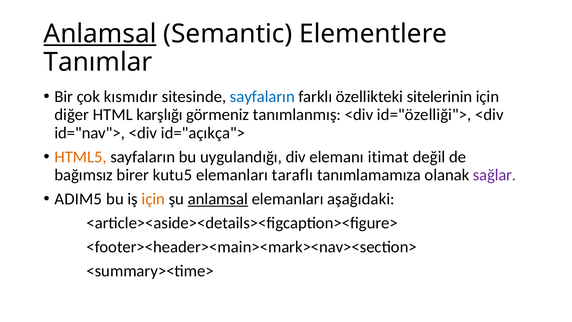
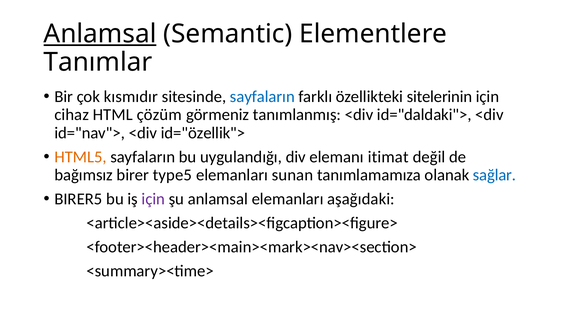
diğer: diğer -> cihaz
karşlığı: karşlığı -> çözüm
id="özelliği">: id="özelliği"> -> id="daldaki">
id="açıkça">: id="açıkça"> -> id="özellik">
kutu5: kutu5 -> type5
taraflı: taraflı -> sunan
sağlar colour: purple -> blue
ADIM5: ADIM5 -> BIRER5
için at (153, 199) colour: orange -> purple
anlamsal at (218, 199) underline: present -> none
